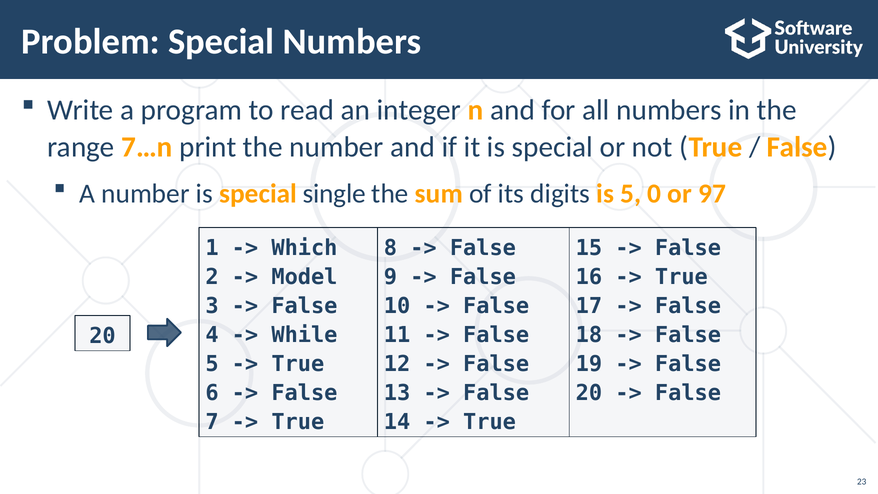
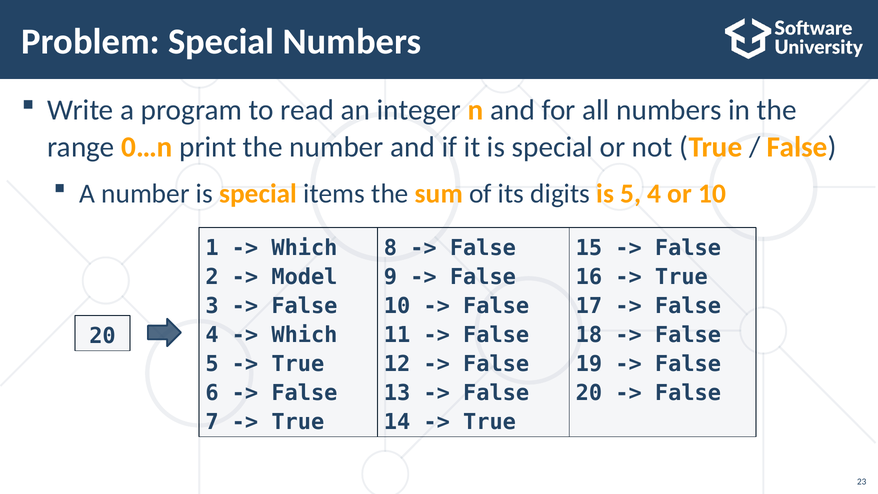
7…n: 7…n -> 0…n
single: single -> items
5 0: 0 -> 4
or 97: 97 -> 10
While at (304, 335): While -> Which
